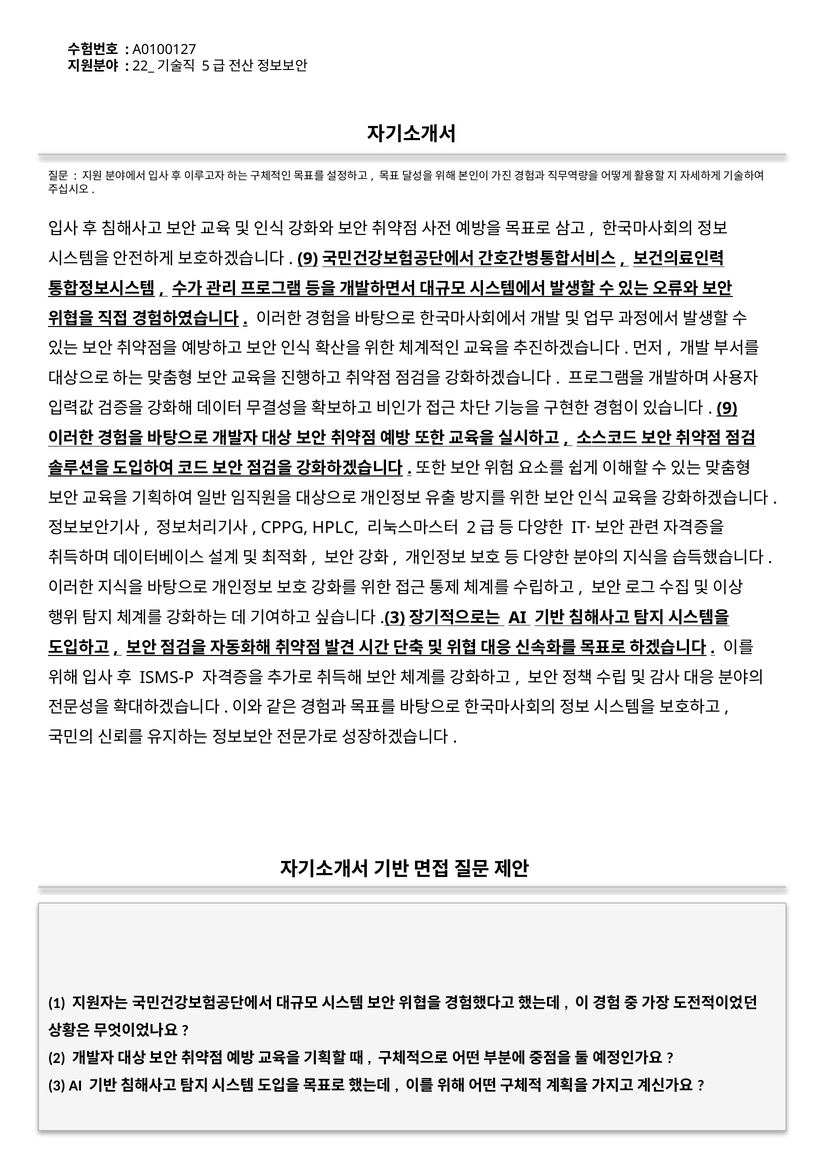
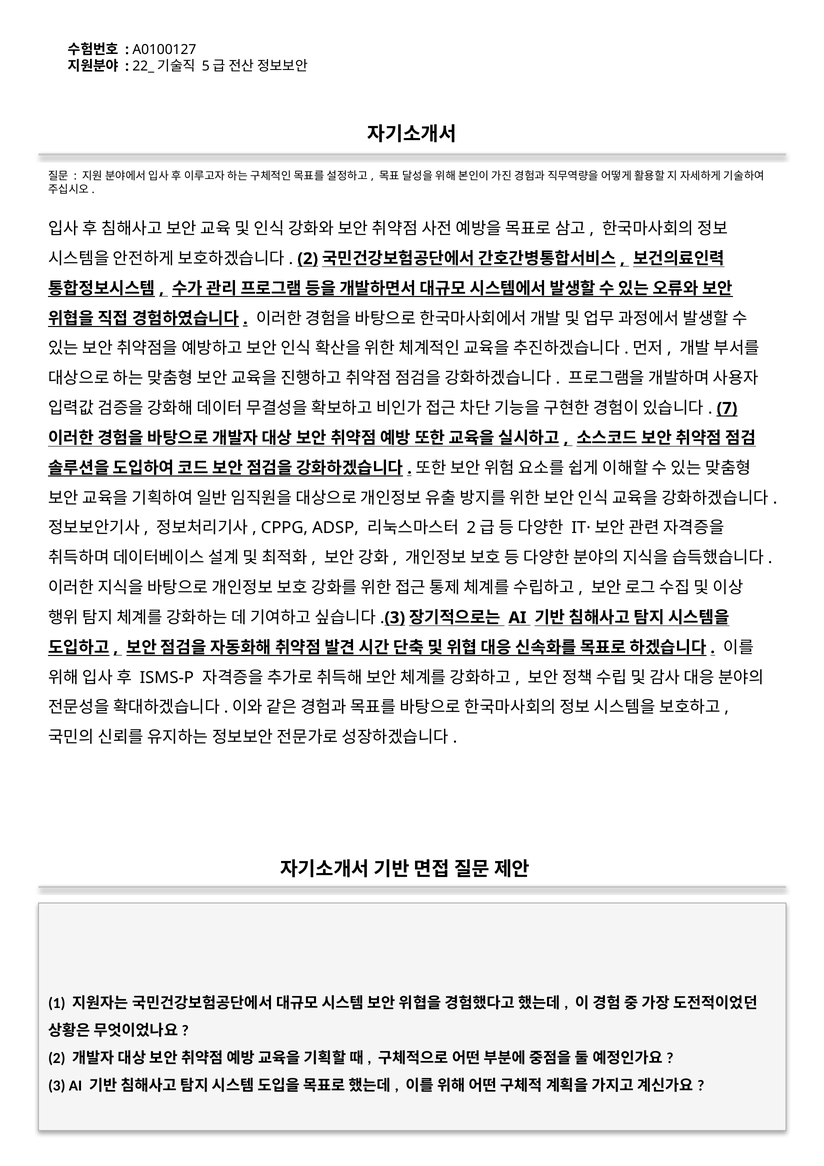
9 at (308, 259): 9 -> 2
9 at (727, 408): 9 -> 7
HPLC: HPLC -> ADSP
